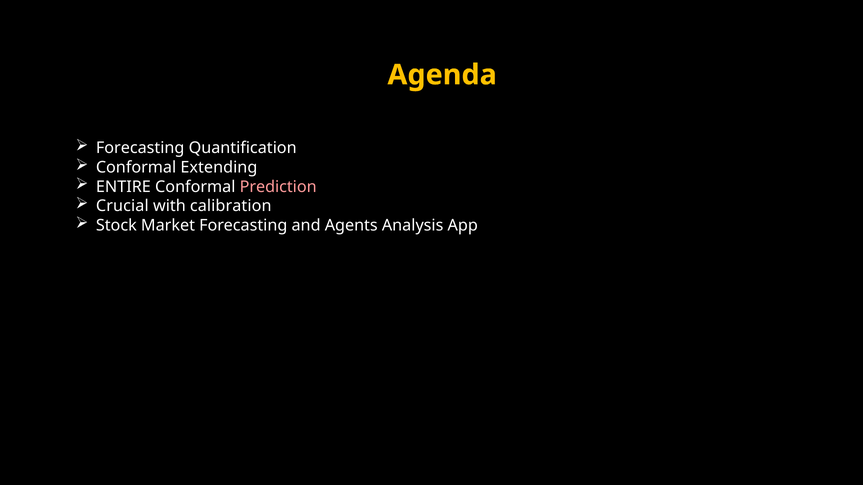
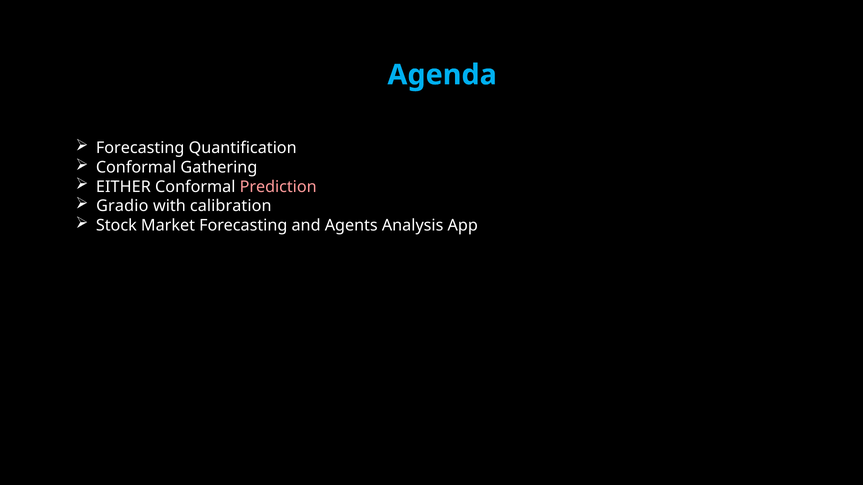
Agenda colour: yellow -> light blue
Extending: Extending -> Gathering
ENTIRE: ENTIRE -> EITHER
Crucial: Crucial -> Gradio
